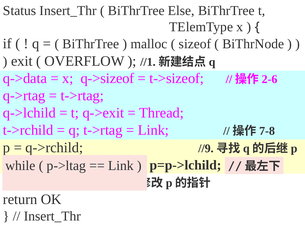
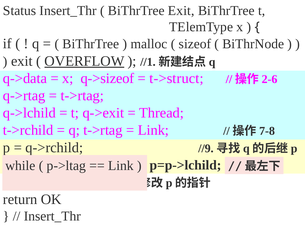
BiThrTree Else: Else -> Exit
OVERFLOW underline: none -> present
t->sizeof: t->sizeof -> t->struct
